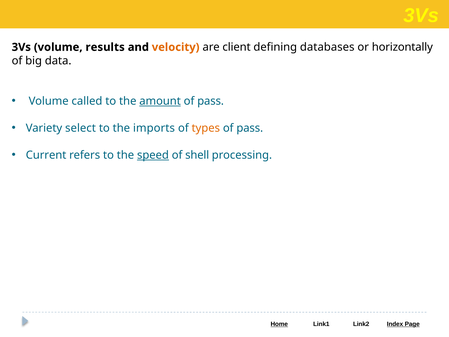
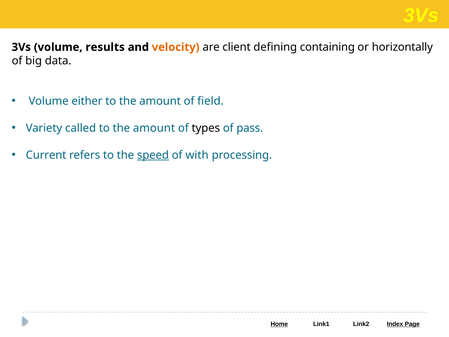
databases: databases -> containing
called: called -> either
amount at (160, 101) underline: present -> none
pass at (211, 101): pass -> field
select: select -> called
imports at (154, 128): imports -> amount
types colour: orange -> black
shell: shell -> with
